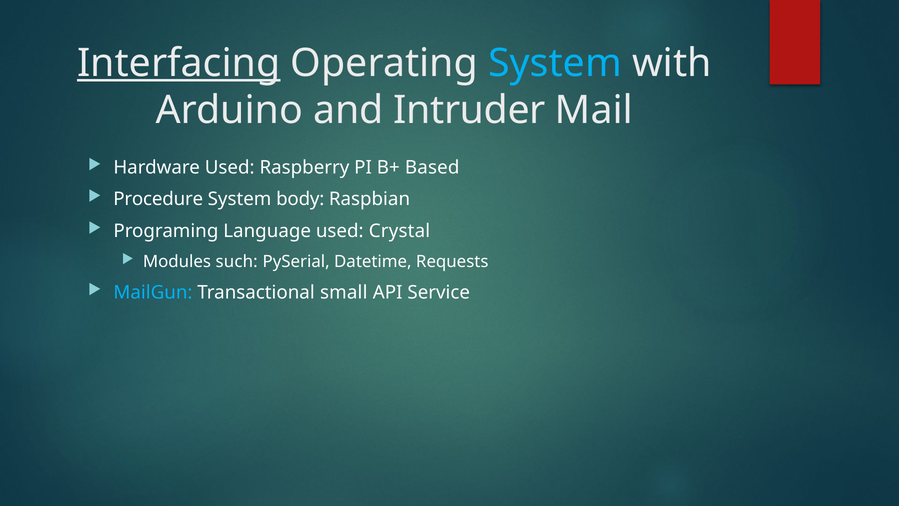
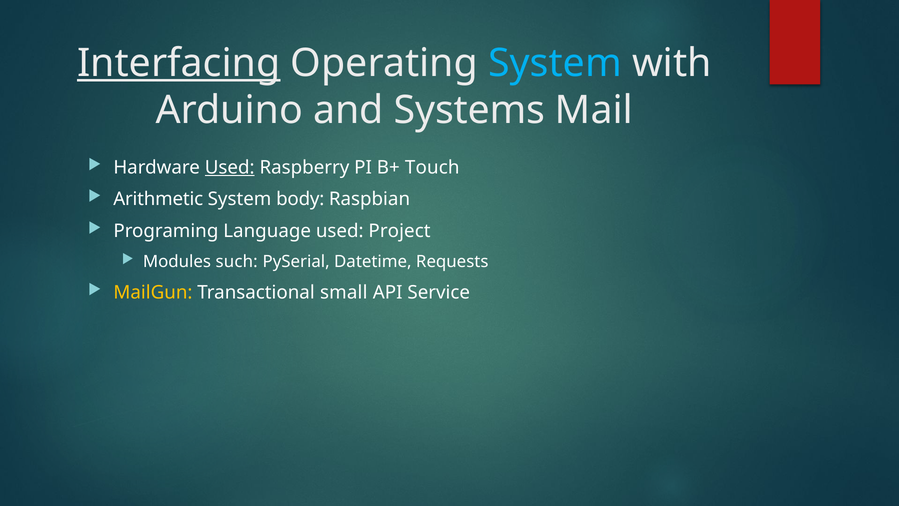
Intruder: Intruder -> Systems
Used at (230, 167) underline: none -> present
Based: Based -> Touch
Procedure: Procedure -> Arithmetic
Crystal: Crystal -> Project
MailGun colour: light blue -> yellow
